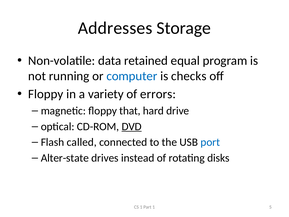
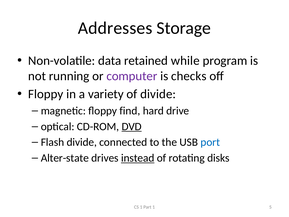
equal: equal -> while
computer colour: blue -> purple
of errors: errors -> divide
that: that -> find
Flash called: called -> divide
instead underline: none -> present
